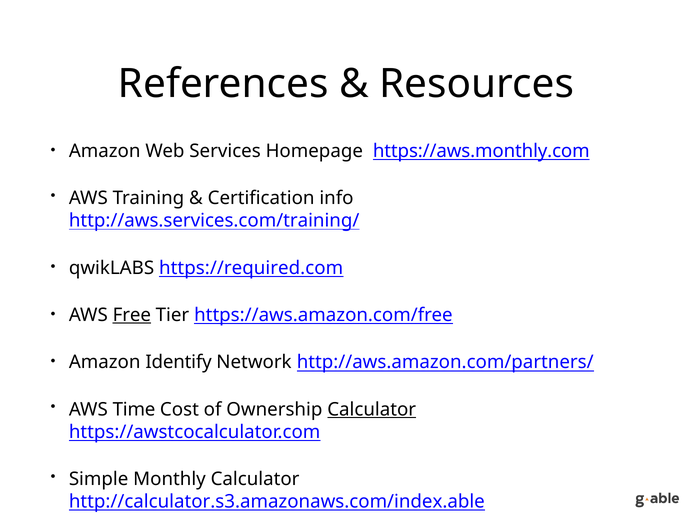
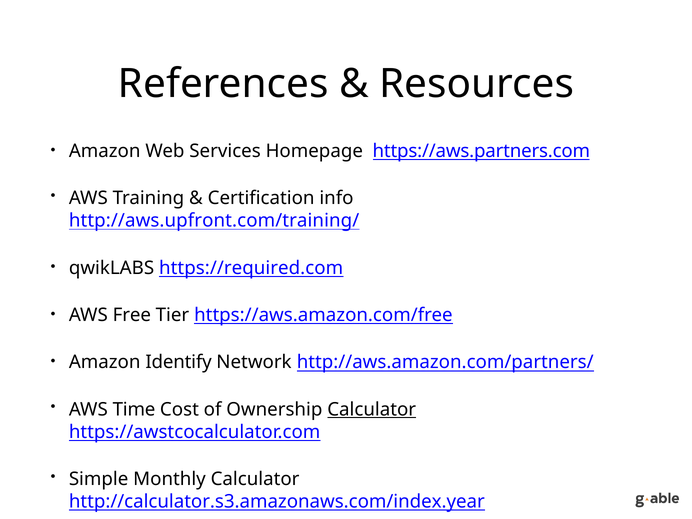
https://aws.monthly.com: https://aws.monthly.com -> https://aws.partners.com
http://aws.services.com/training/: http://aws.services.com/training/ -> http://aws.upfront.com/training/
Free underline: present -> none
http://calculator.s3.amazonaws.com/index.able: http://calculator.s3.amazonaws.com/index.able -> http://calculator.s3.amazonaws.com/index.year
